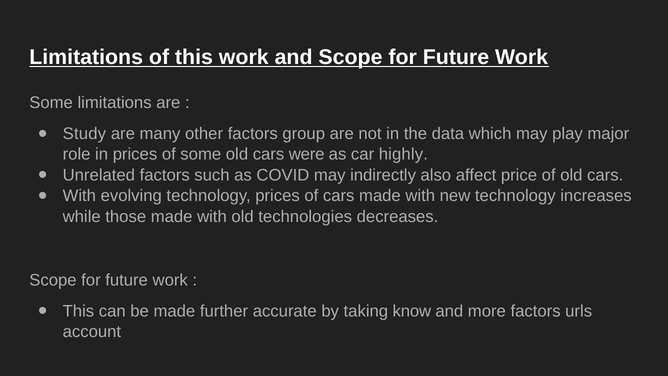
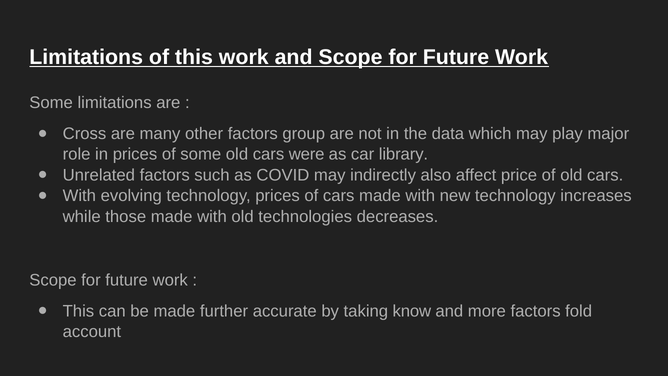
Study: Study -> Cross
highly: highly -> library
urls: urls -> fold
